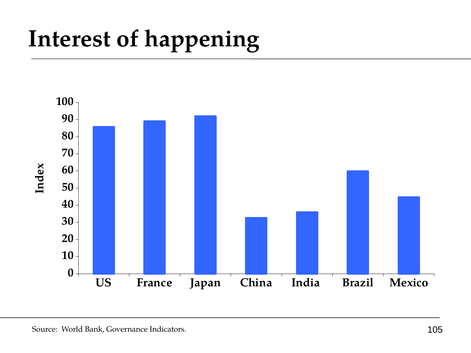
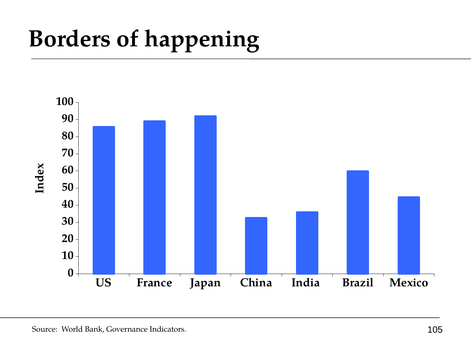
Interest: Interest -> Borders
